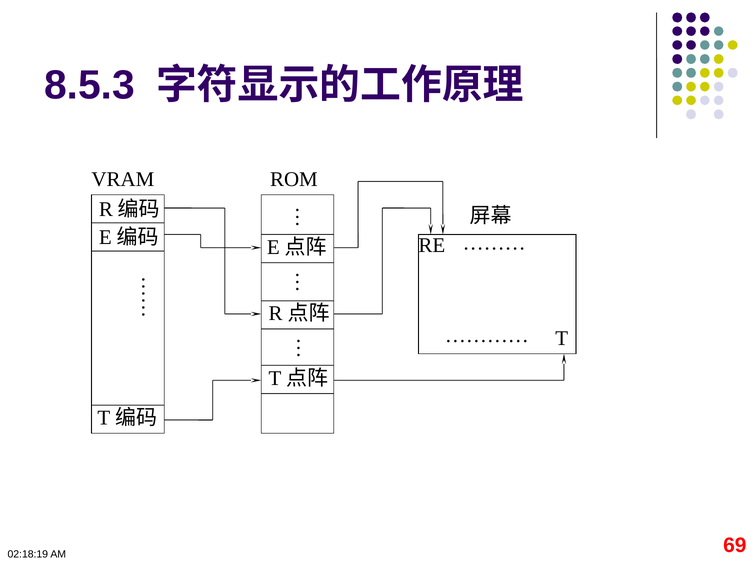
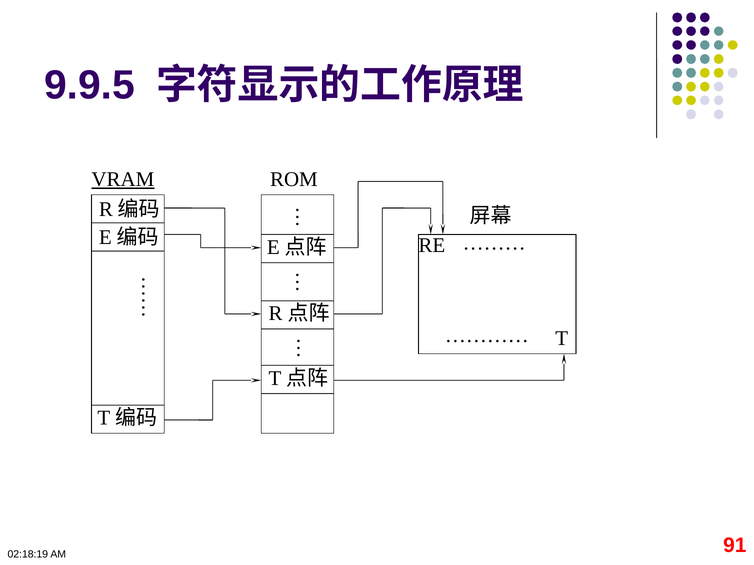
8.5.3: 8.5.3 -> 9.9.5
VRAM underline: none -> present
69: 69 -> 91
